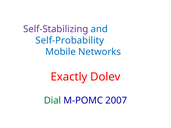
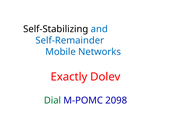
Self-Stabilizing colour: purple -> black
Self-Probability: Self-Probability -> Self-Remainder
2007: 2007 -> 2098
